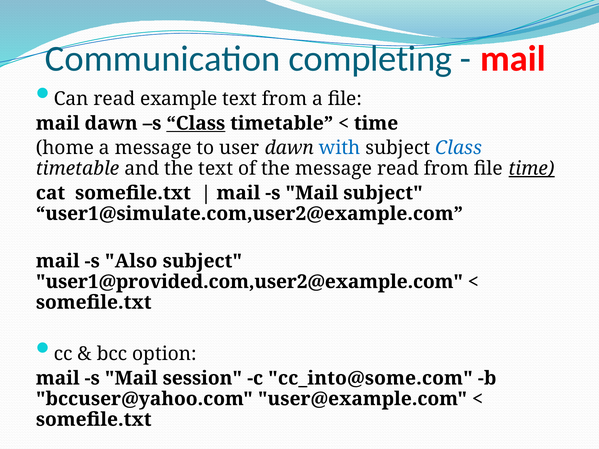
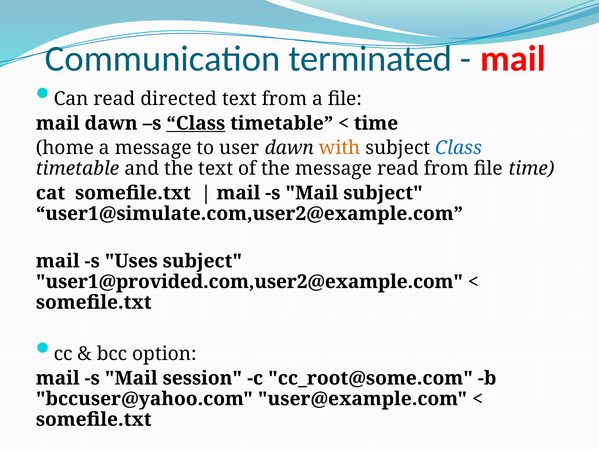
completing: completing -> terminated
example: example -> directed
with colour: blue -> orange
time at (532, 169) underline: present -> none
Also: Also -> Uses
cc_into@some.com: cc_into@some.com -> cc_root@some.com
